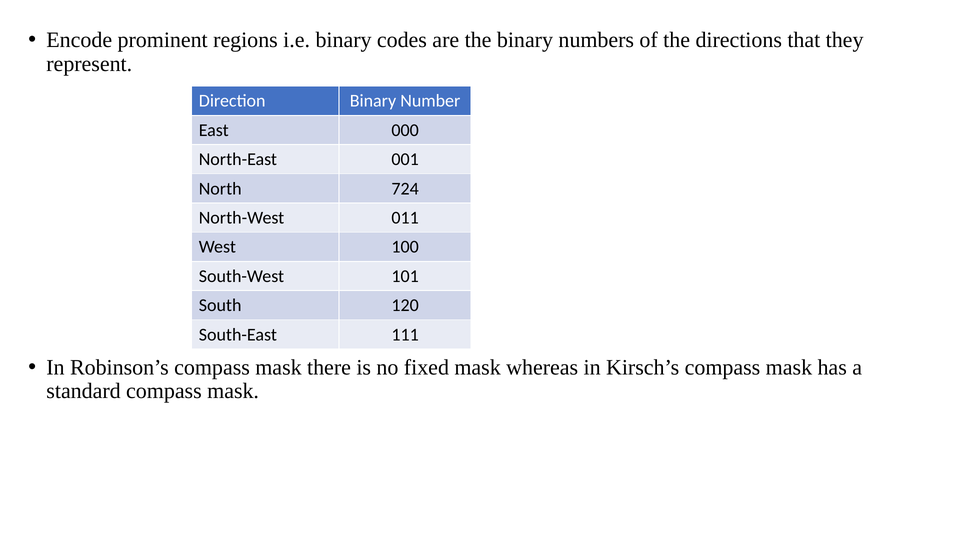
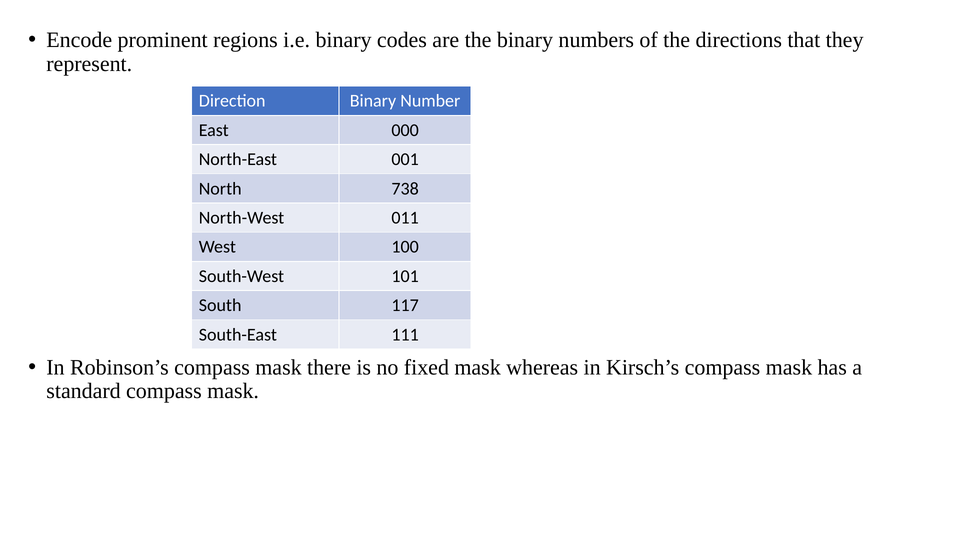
724: 724 -> 738
120: 120 -> 117
